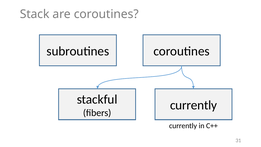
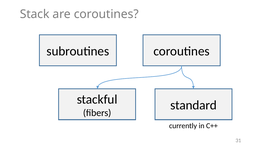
currently at (194, 105): currently -> standard
